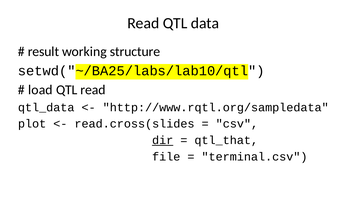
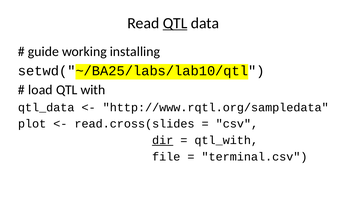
QTL at (175, 23) underline: none -> present
result: result -> guide
structure: structure -> installing
QTL read: read -> with
qtl_that: qtl_that -> qtl_with
